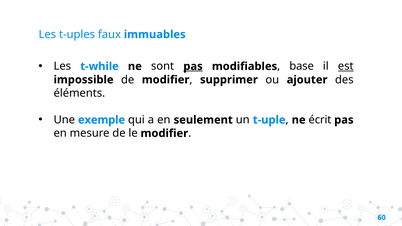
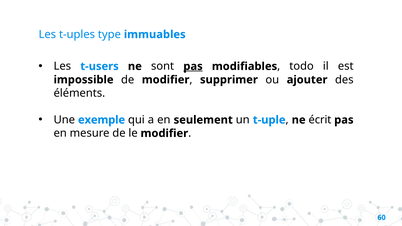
faux: faux -> type
t-while: t-while -> t-users
base: base -> todo
est underline: present -> none
